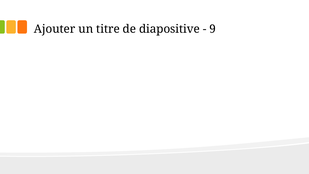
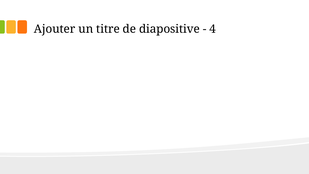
9: 9 -> 4
